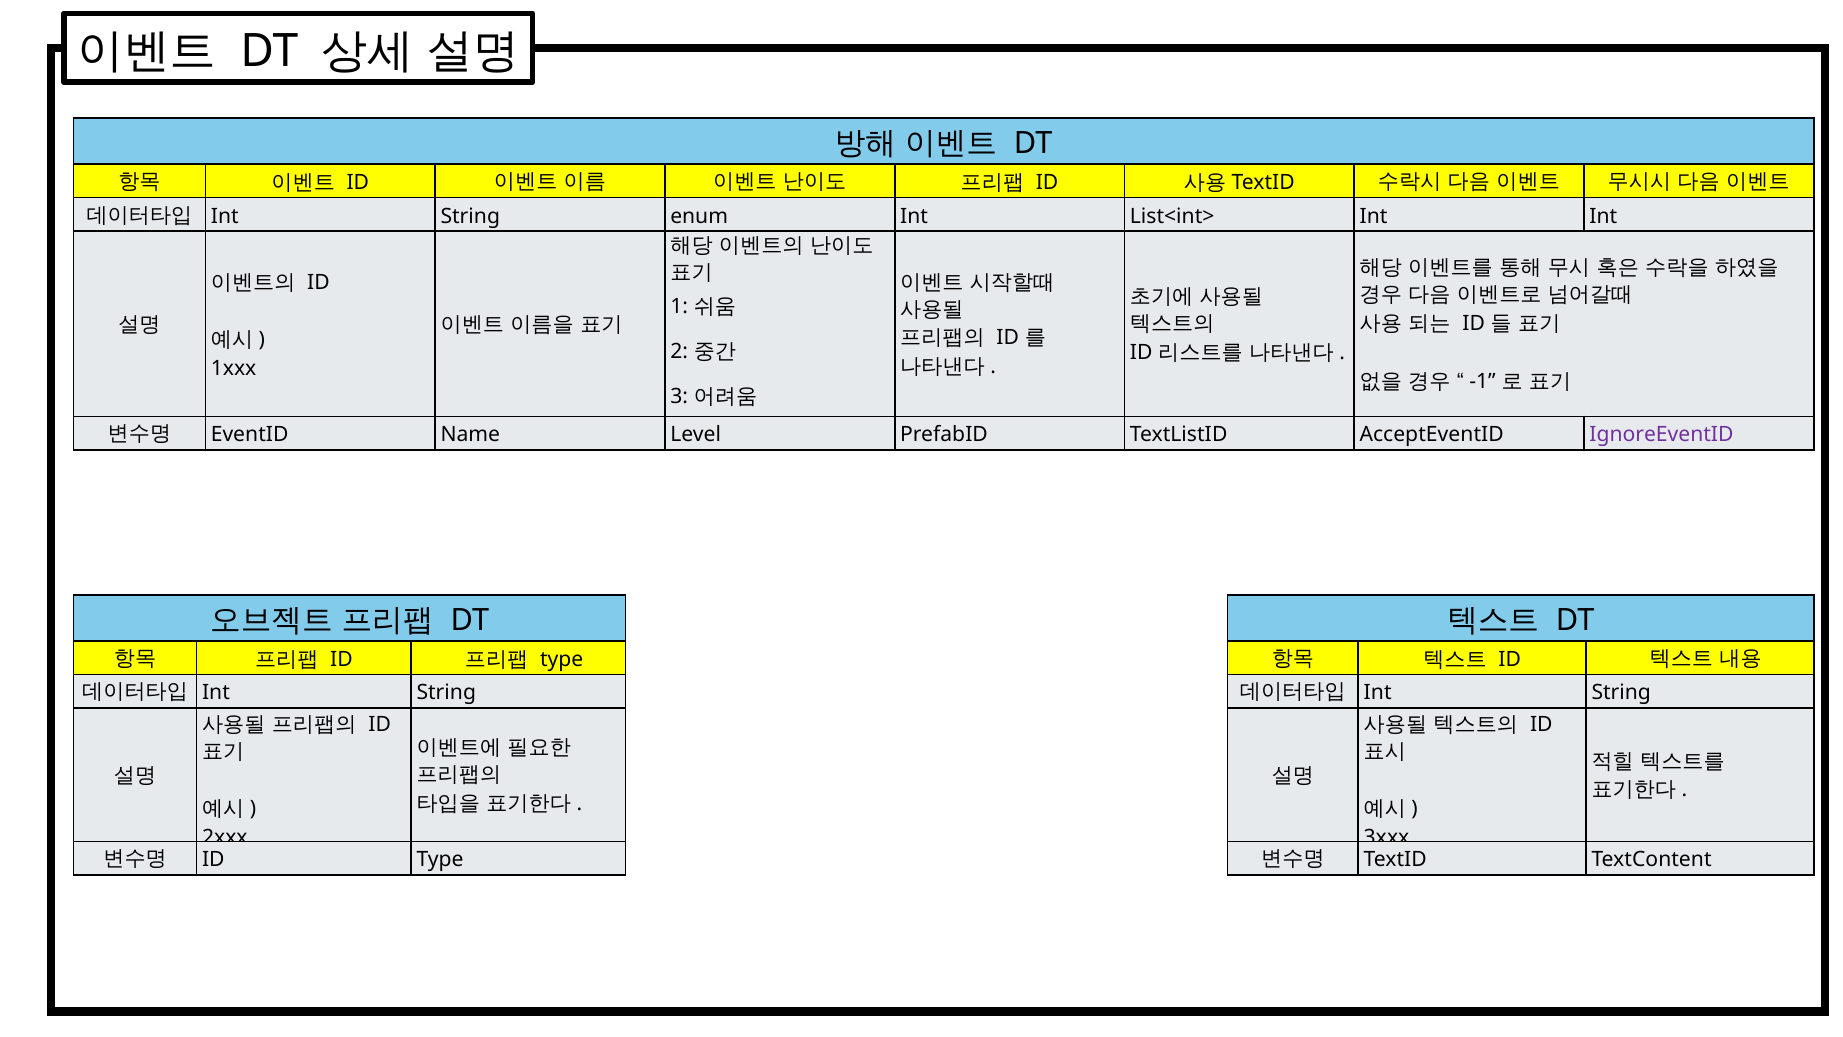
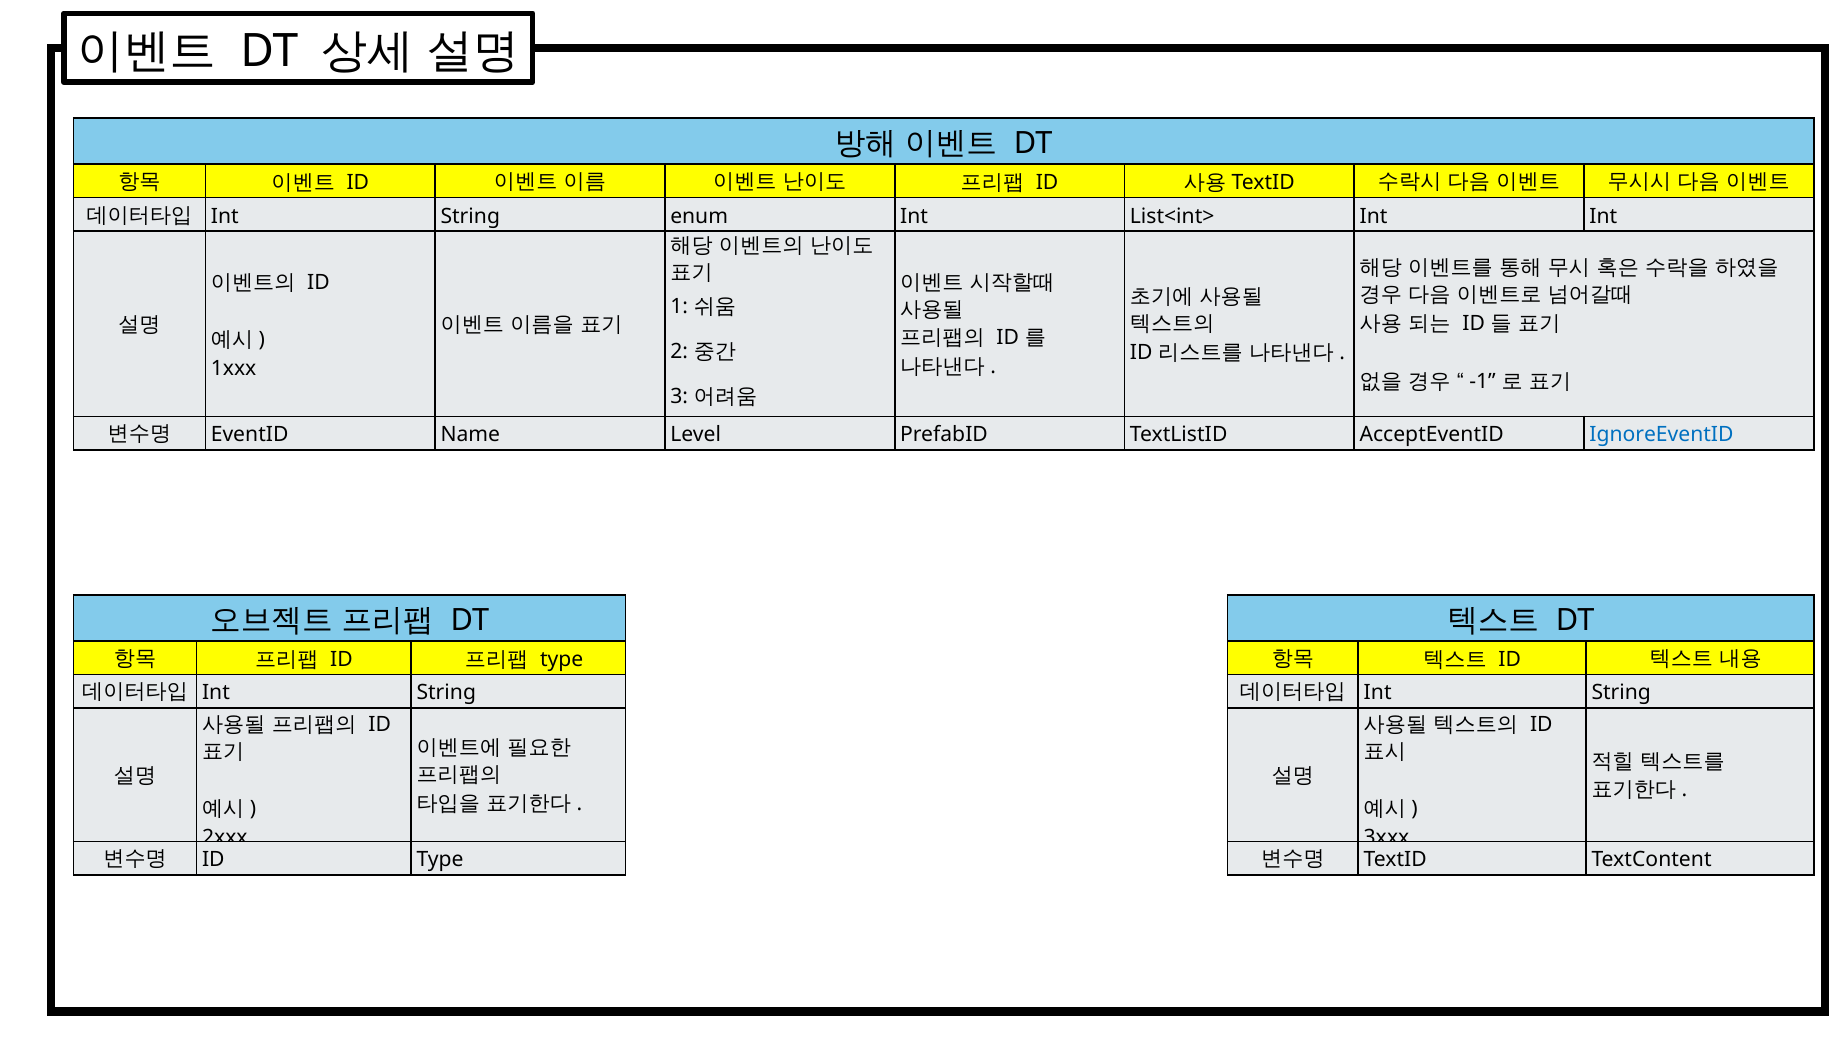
IgnoreEventID colour: purple -> blue
